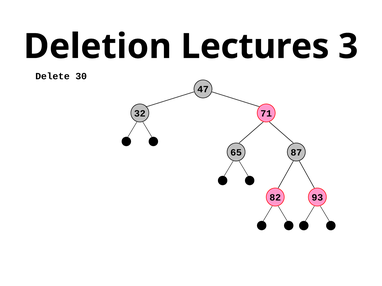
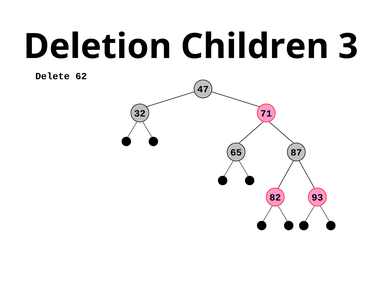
Lectures: Lectures -> Children
30: 30 -> 62
